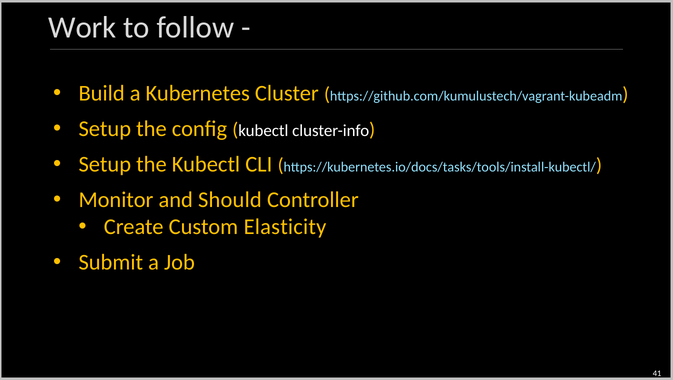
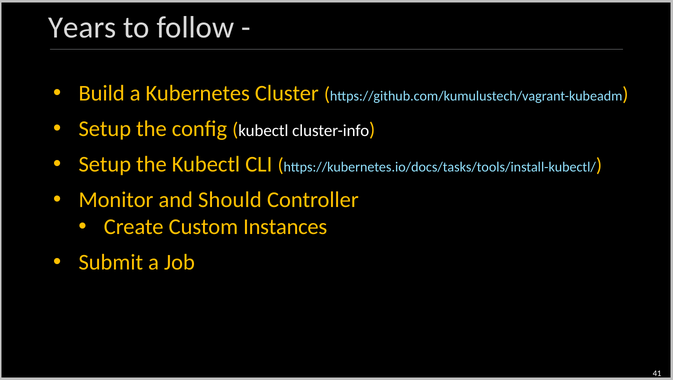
Work: Work -> Years
Elasticity: Elasticity -> Instances
